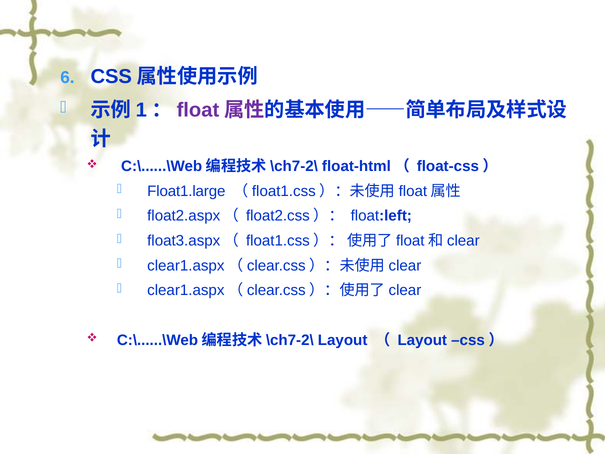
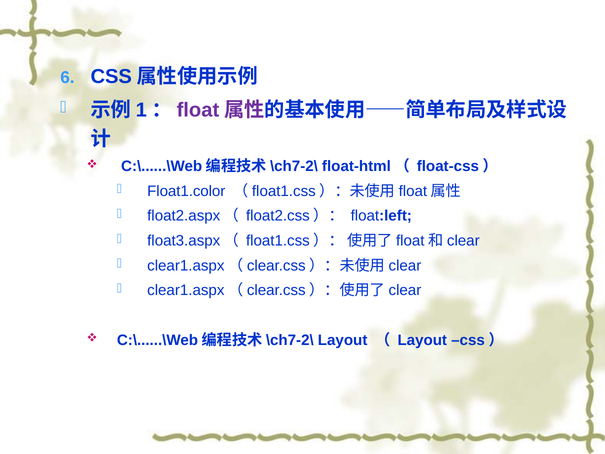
Float1.large: Float1.large -> Float1.color
